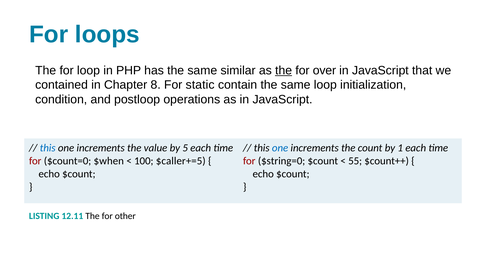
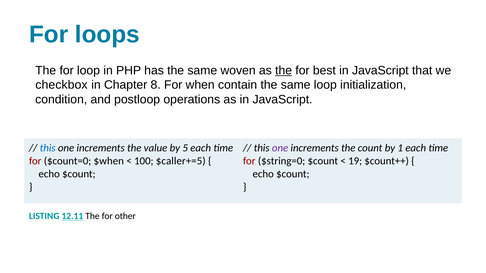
similar: similar -> woven
over: over -> best
contained: contained -> checkbox
static: static -> when
one at (280, 148) colour: blue -> purple
55: 55 -> 19
12.11 underline: none -> present
